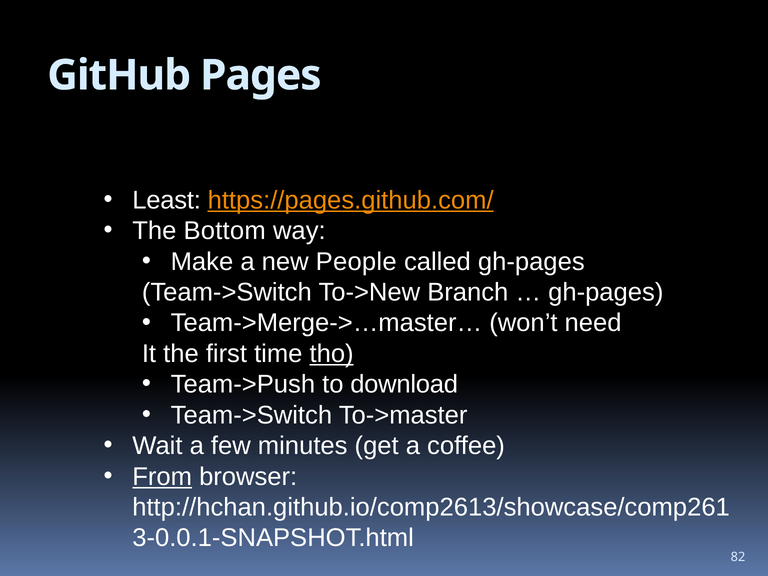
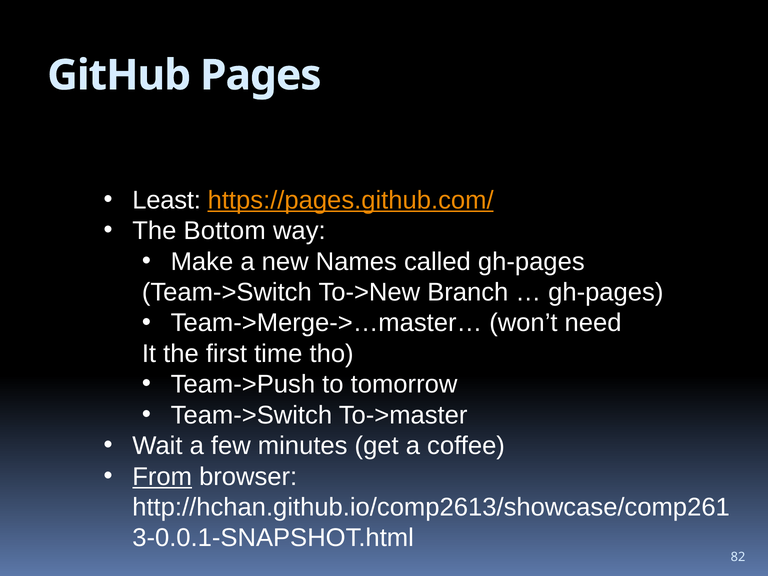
People: People -> Names
tho underline: present -> none
download: download -> tomorrow
